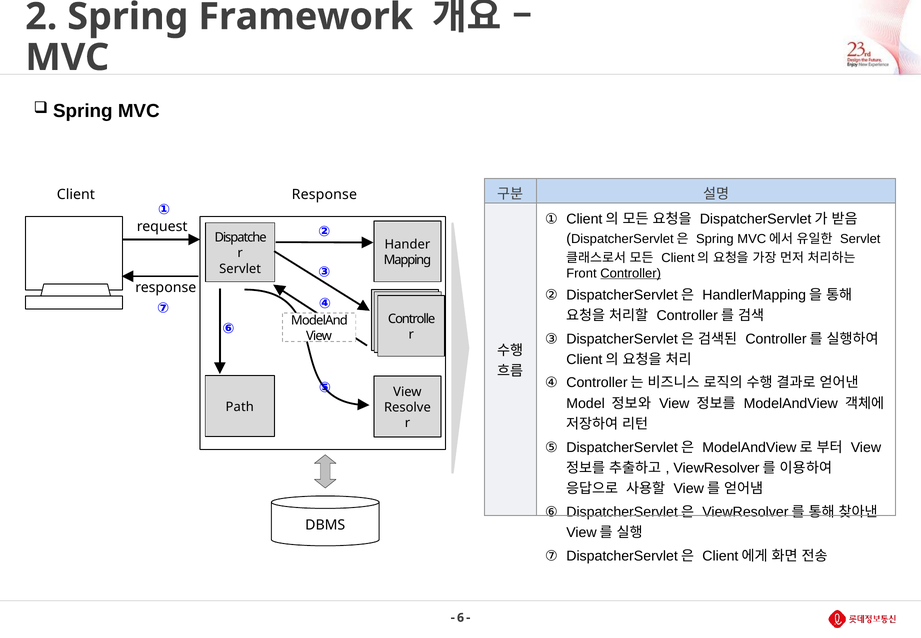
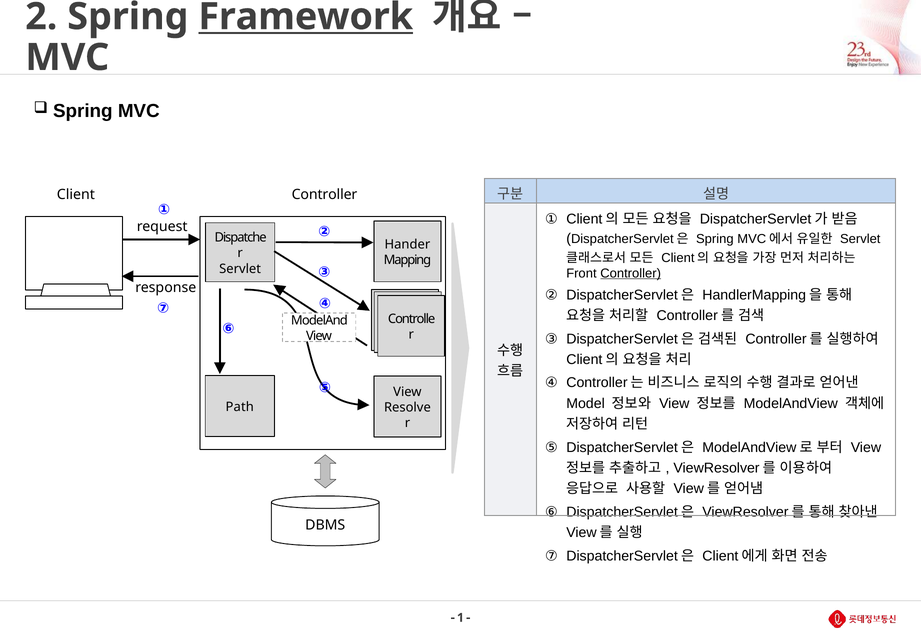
Framework underline: none -> present
Client Response: Response -> Controller
6: 6 -> 1
